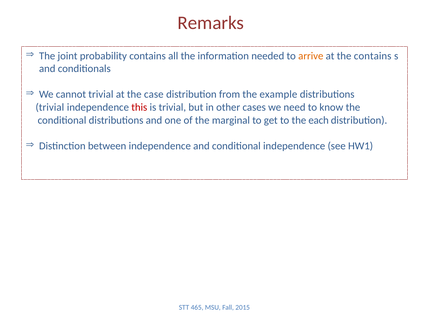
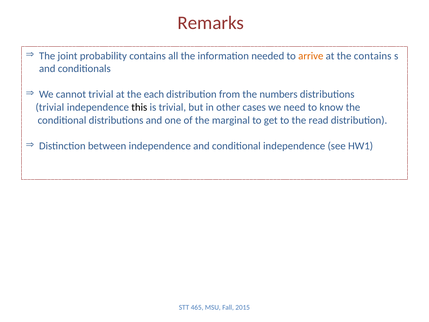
case: case -> each
example: example -> numbers
this colour: red -> black
each: each -> read
